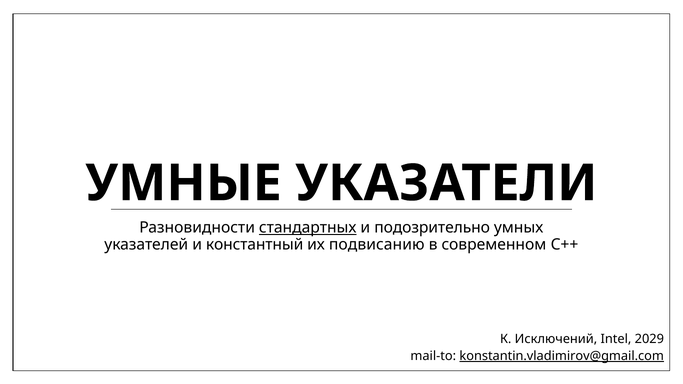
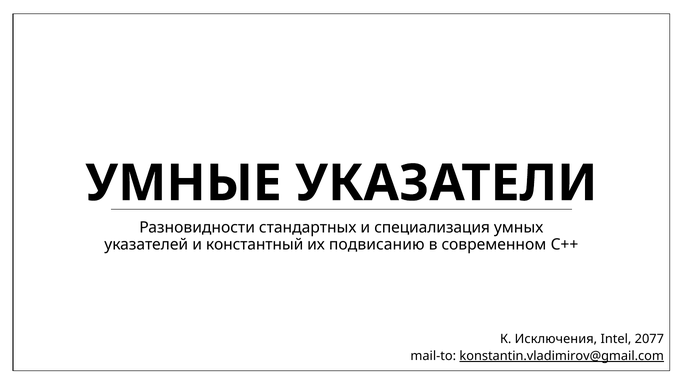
стандартных underline: present -> none
подозрительно: подозрительно -> специализация
Исключений: Исключений -> Исключения
2029: 2029 -> 2077
